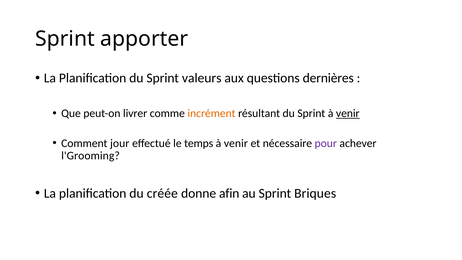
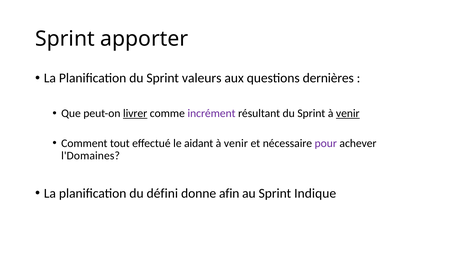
livrer underline: none -> present
incrément colour: orange -> purple
jour: jour -> tout
temps: temps -> aidant
l'Grooming: l'Grooming -> l'Domaines
créée: créée -> défini
Briques: Briques -> Indique
